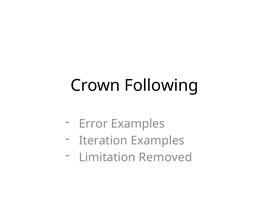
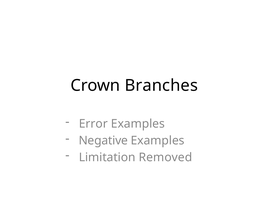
Following: Following -> Branches
Iteration: Iteration -> Negative
